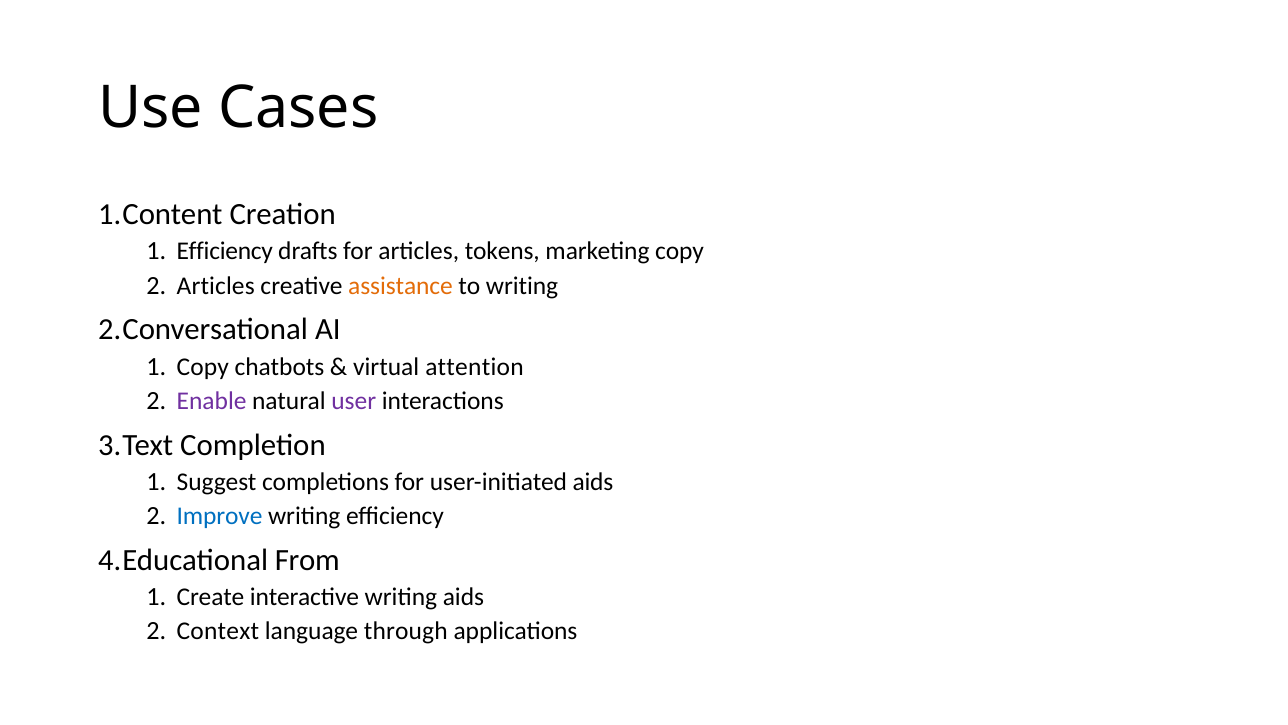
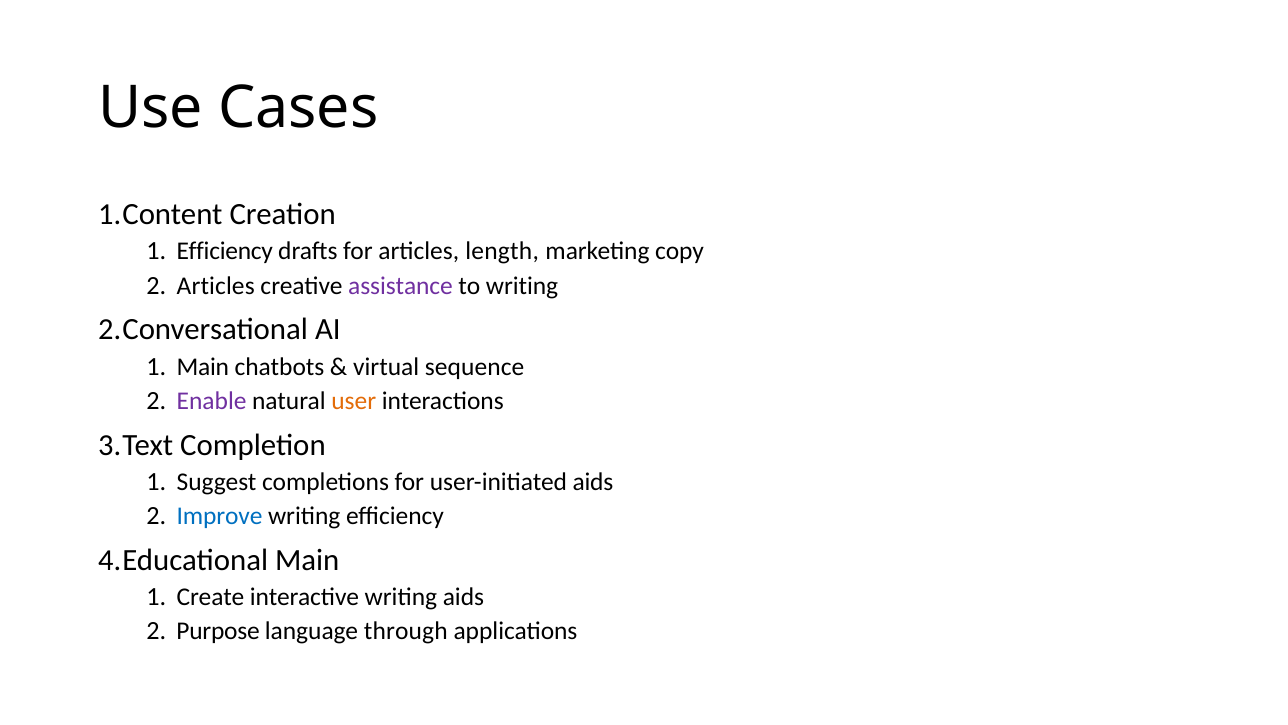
tokens: tokens -> length
assistance colour: orange -> purple
Copy at (203, 367): Copy -> Main
attention: attention -> sequence
user colour: purple -> orange
From at (307, 560): From -> Main
Context: Context -> Purpose
